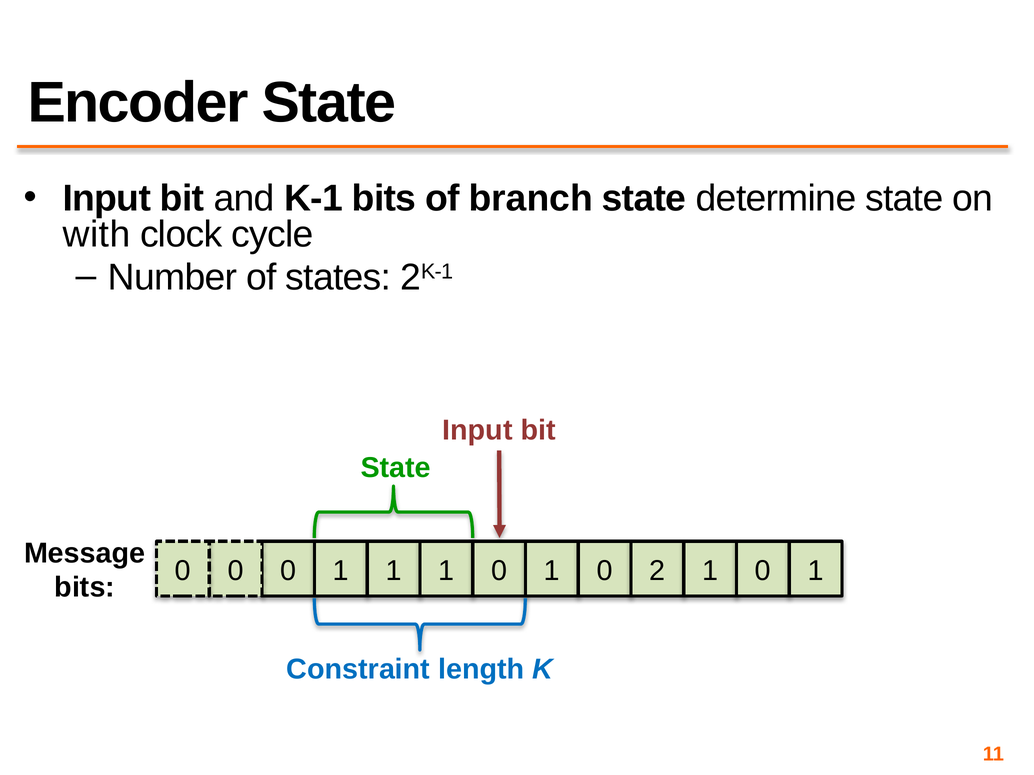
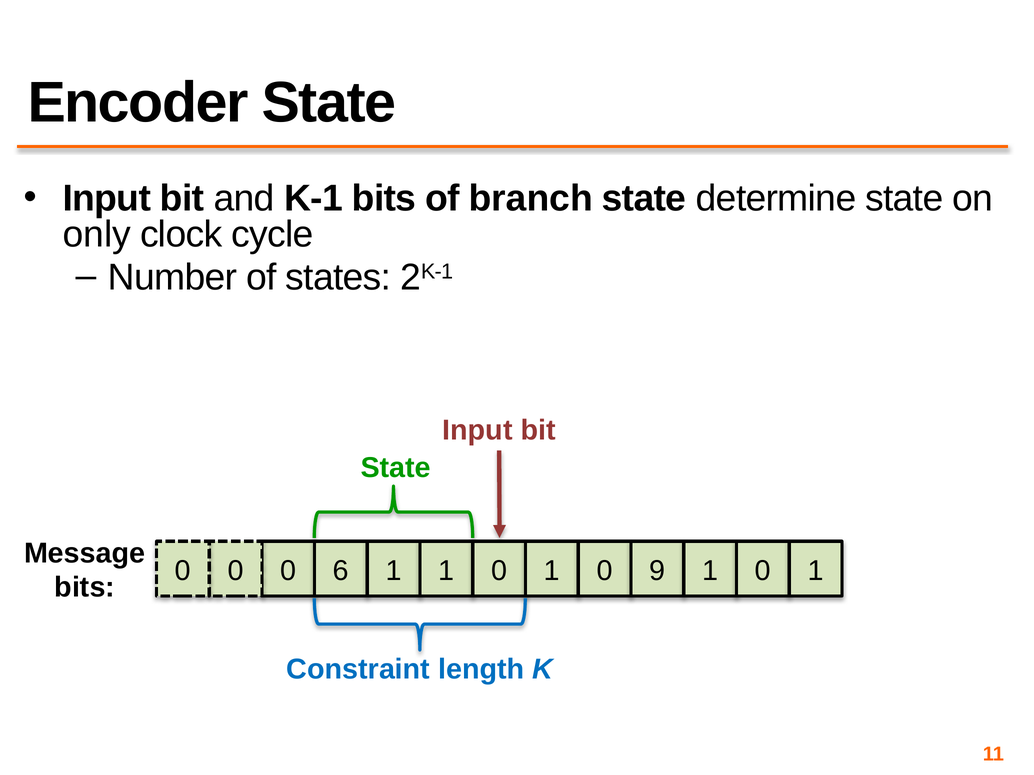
with: with -> only
1 at (341, 571): 1 -> 6
2: 2 -> 9
